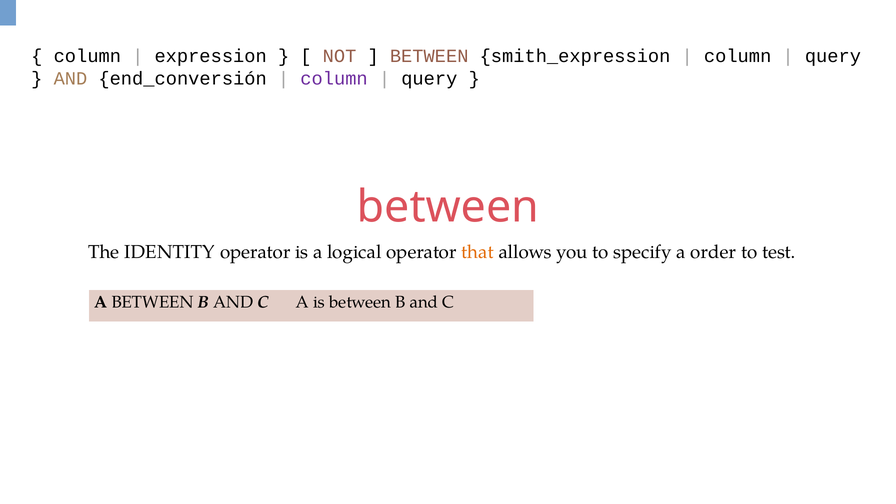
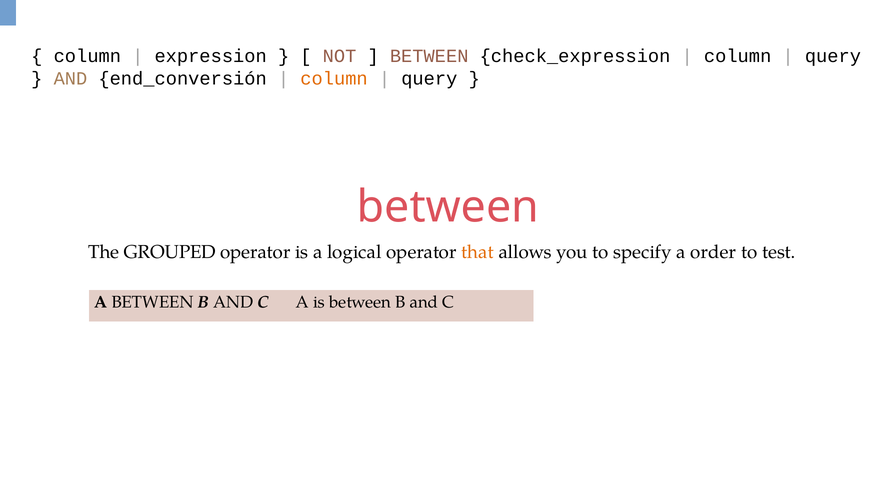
smith_expression: smith_expression -> check_expression
column at (334, 79) colour: purple -> orange
IDENTITY: IDENTITY -> GROUPED
